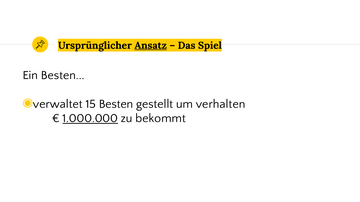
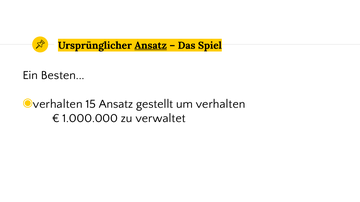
verwaltet at (58, 104): verwaltet -> verhalten
15 Besten: Besten -> Ansatz
1.000.000 underline: present -> none
bekommt: bekommt -> verwaltet
